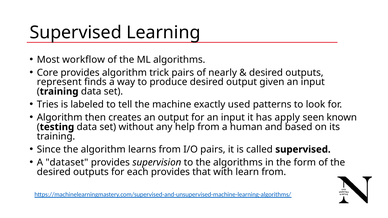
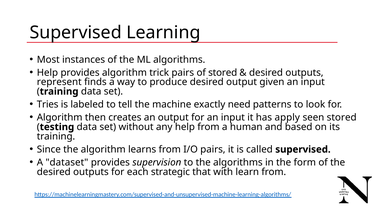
workflow: workflow -> instances
Core at (47, 73): Core -> Help
of nearly: nearly -> stored
used: used -> need
seen known: known -> stored
each provides: provides -> strategic
